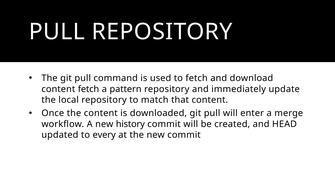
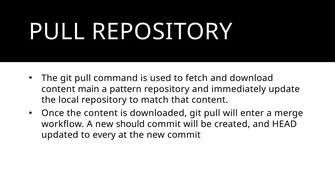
content fetch: fetch -> main
history: history -> should
